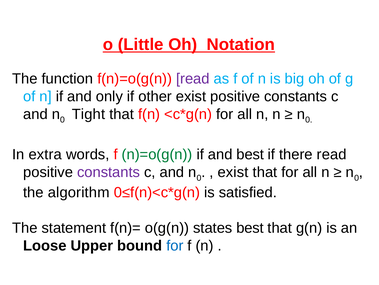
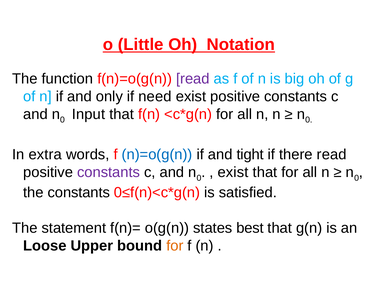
other: other -> need
Tight: Tight -> Input
n)=o(g(n colour: green -> blue
and best: best -> tight
the algorithm: algorithm -> constants
for at (175, 245) colour: blue -> orange
